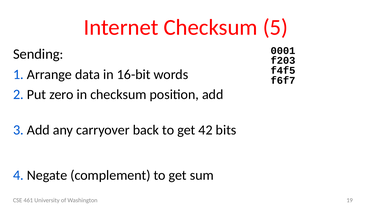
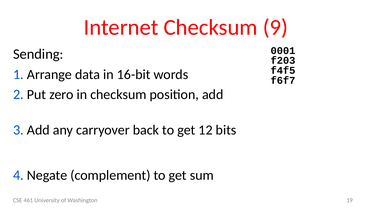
5: 5 -> 9
42: 42 -> 12
